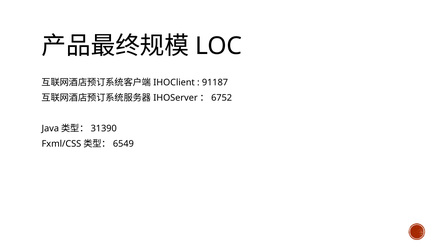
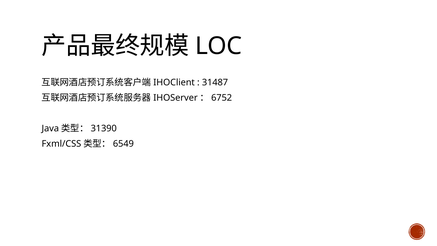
91187: 91187 -> 31487
